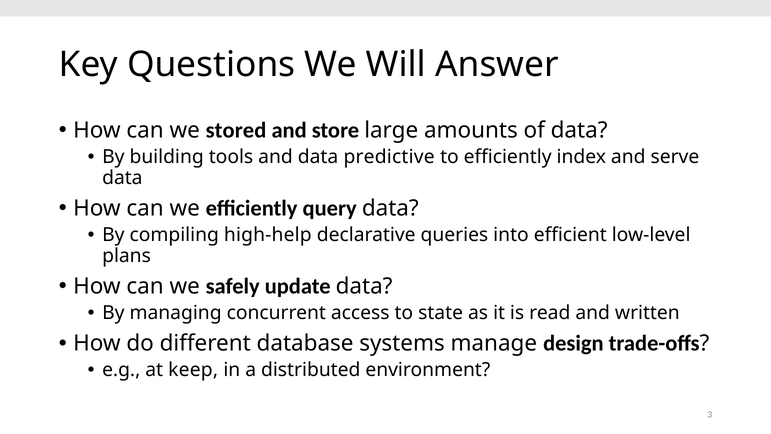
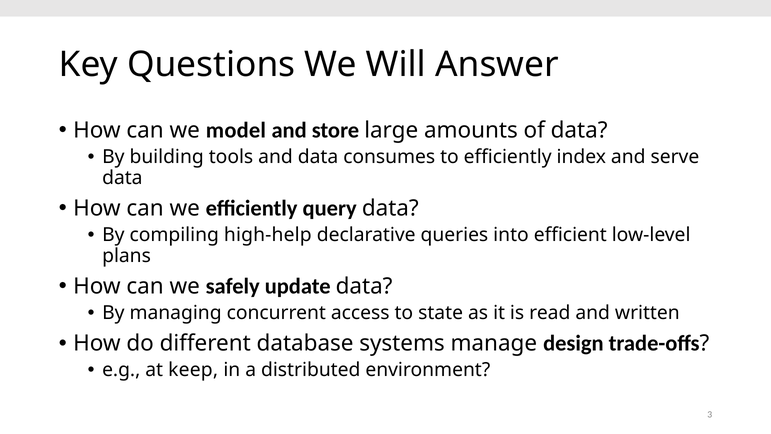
stored: stored -> model
predictive: predictive -> consumes
